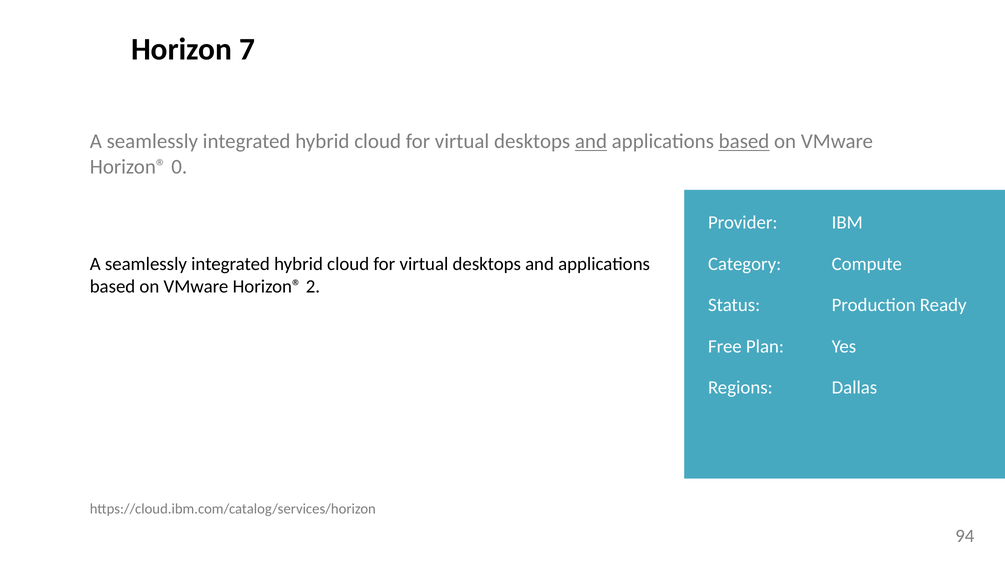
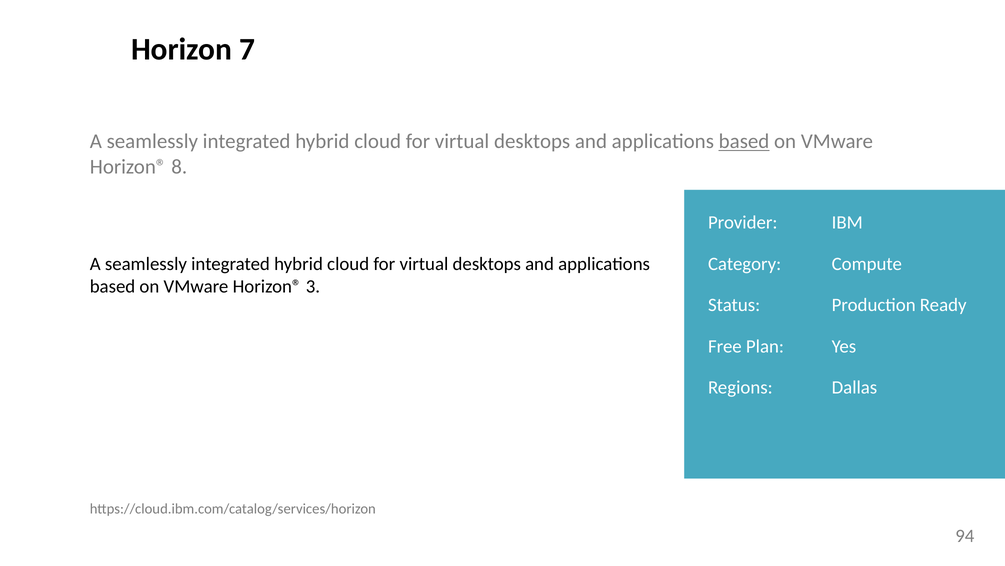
and at (591, 141) underline: present -> none
0: 0 -> 8
2: 2 -> 3
